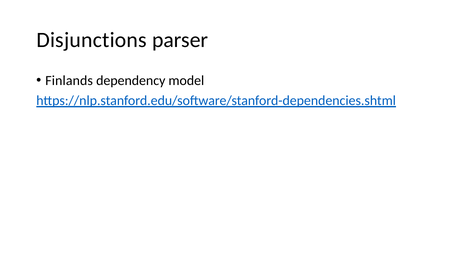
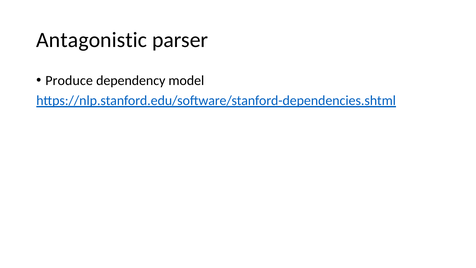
Disjunctions: Disjunctions -> Antagonistic
Finlands: Finlands -> Produce
